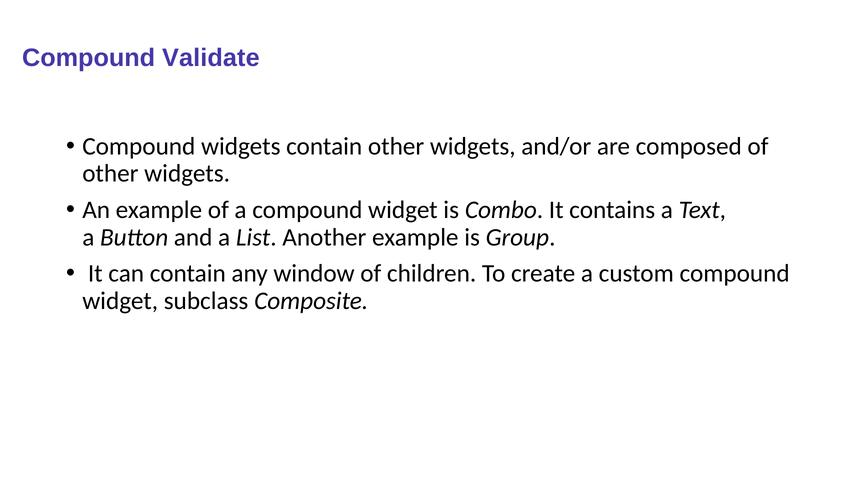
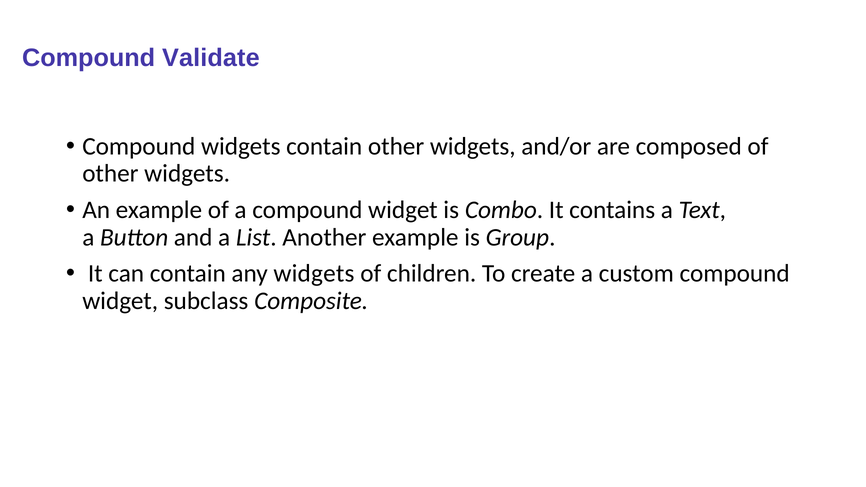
any window: window -> widgets
